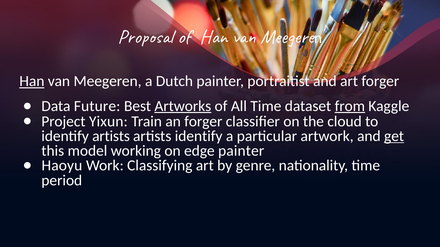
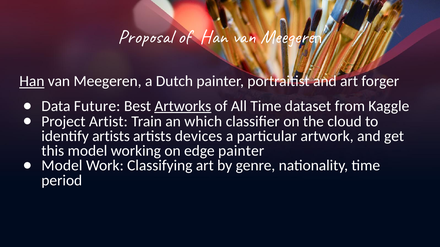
from underline: present -> none
Yixun: Yixun -> Artist
an forger: forger -> which
artists identify: identify -> devices
get underline: present -> none
Haoyu at (62, 166): Haoyu -> Model
